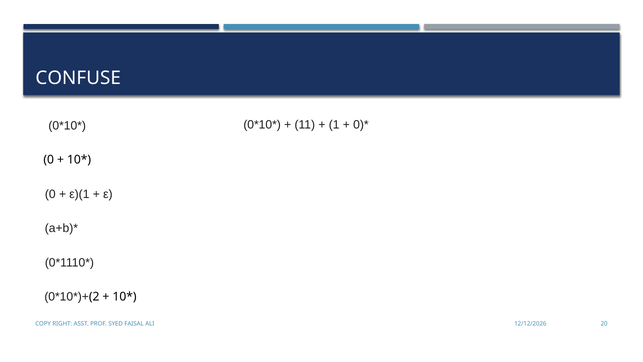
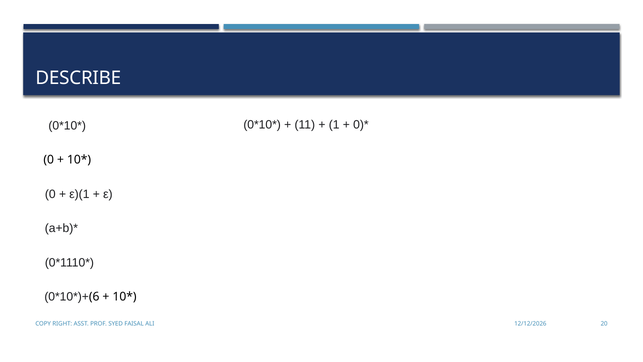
CONFUSE: CONFUSE -> DESCRIBE
2: 2 -> 6
